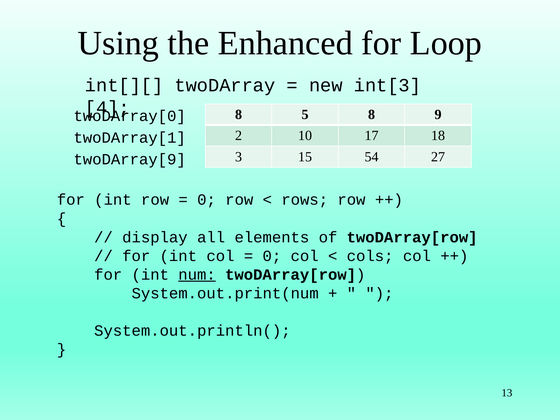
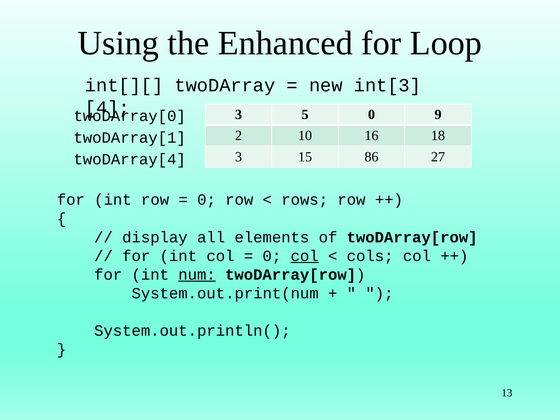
8 at (239, 115): 8 -> 3
5 8: 8 -> 0
17: 17 -> 16
54: 54 -> 86
twoDArray[9: twoDArray[9 -> twoDArray[4
col at (305, 256) underline: none -> present
